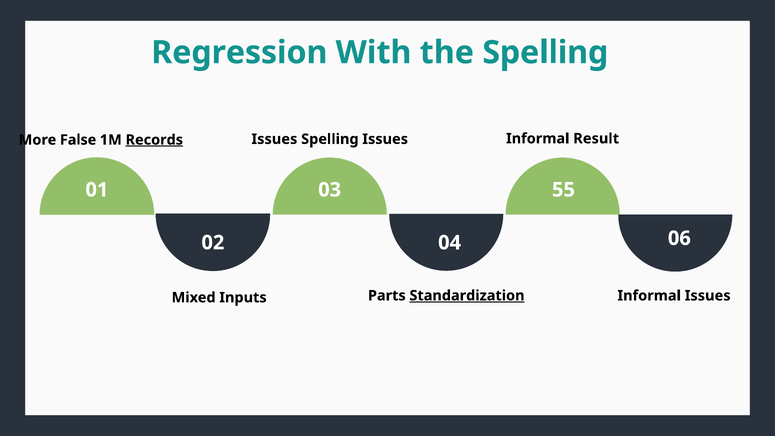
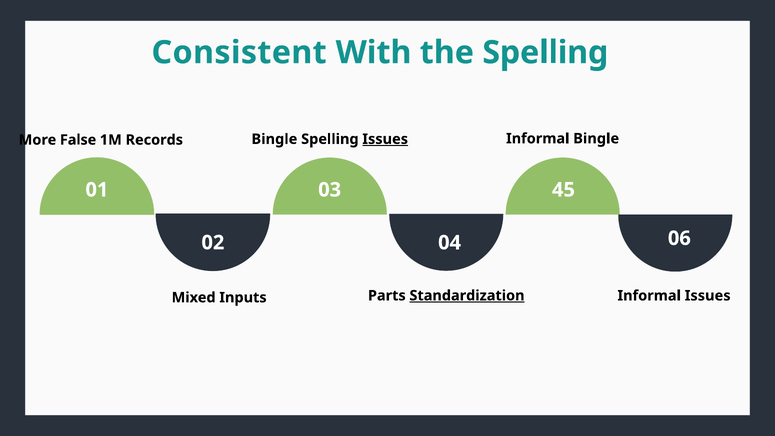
Regression: Regression -> Consistent
Informal Result: Result -> Bingle
Issues at (274, 139): Issues -> Bingle
Issues at (385, 139) underline: none -> present
Records underline: present -> none
55: 55 -> 45
